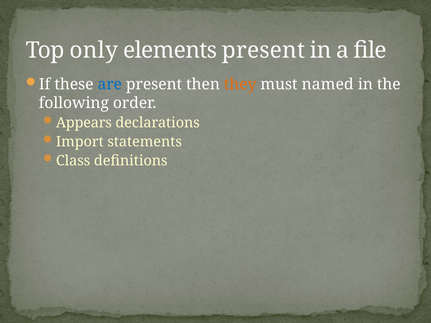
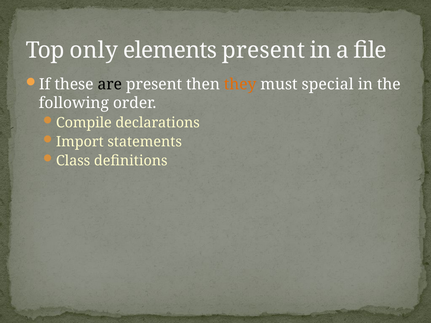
are colour: blue -> black
named: named -> special
Appears: Appears -> Compile
